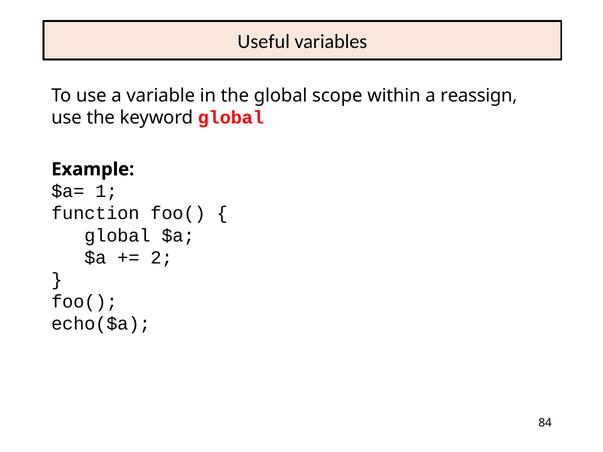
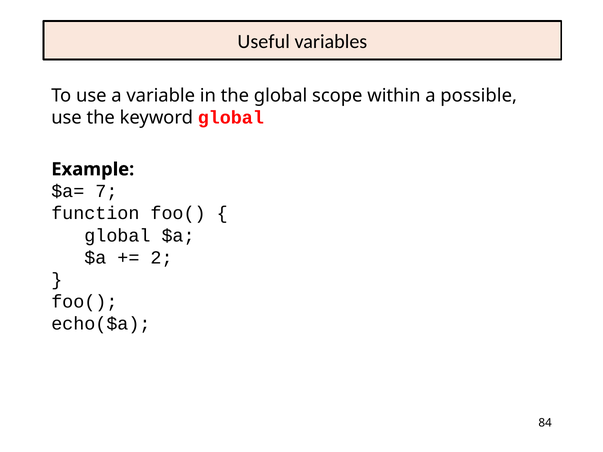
reassign: reassign -> possible
1: 1 -> 7
